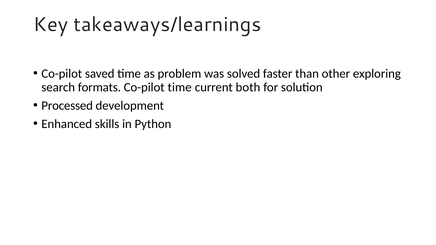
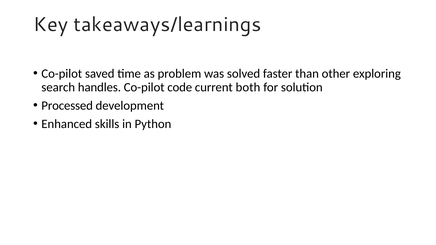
formats: formats -> handles
Co-pilot time: time -> code
